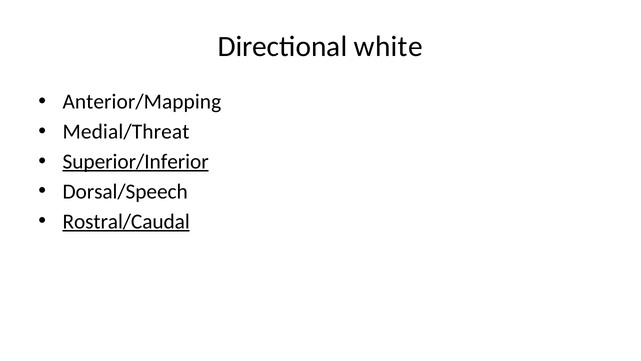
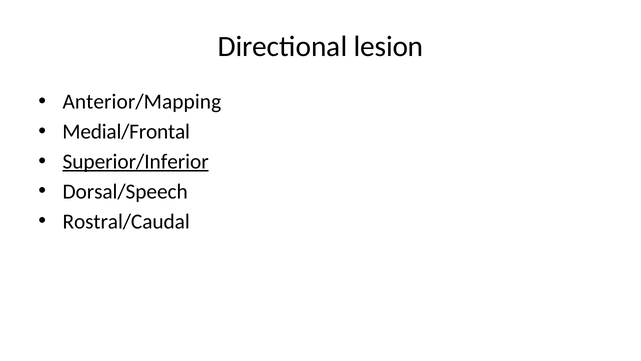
white: white -> lesion
Medial/Threat: Medial/Threat -> Medial/Frontal
Rostral/Caudal underline: present -> none
